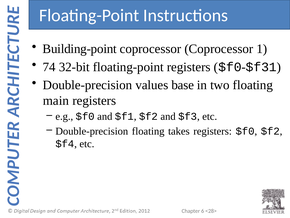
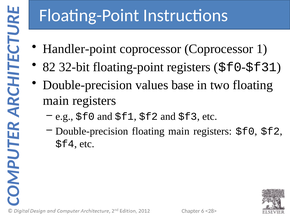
Building-point: Building-point -> Handler-point
74: 74 -> 82
Double-precision floating takes: takes -> main
